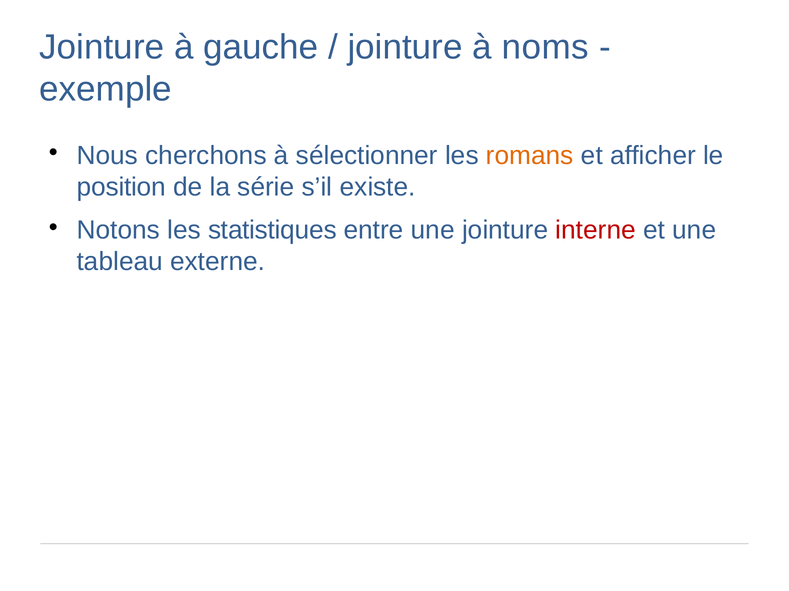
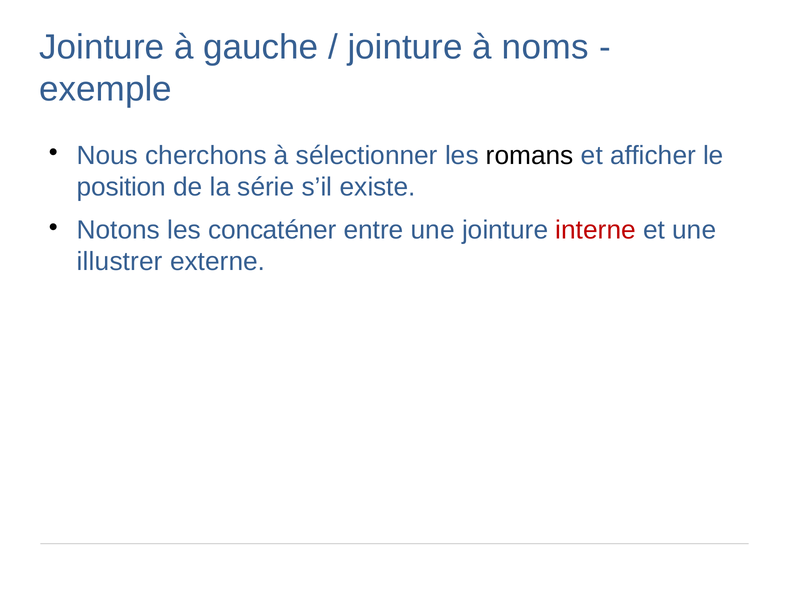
romans colour: orange -> black
statistiques: statistiques -> concaténer
tableau: tableau -> illustrer
